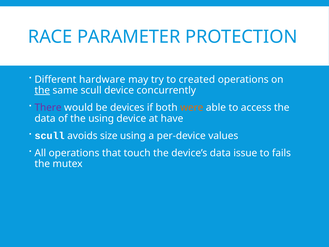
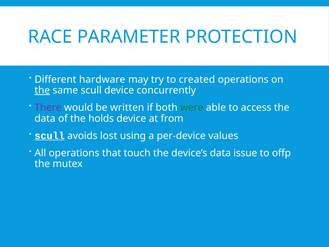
devices: devices -> written
were colour: orange -> green
the using: using -> holds
have: have -> from
scull at (50, 136) underline: none -> present
size: size -> lost
fails: fails -> offp
